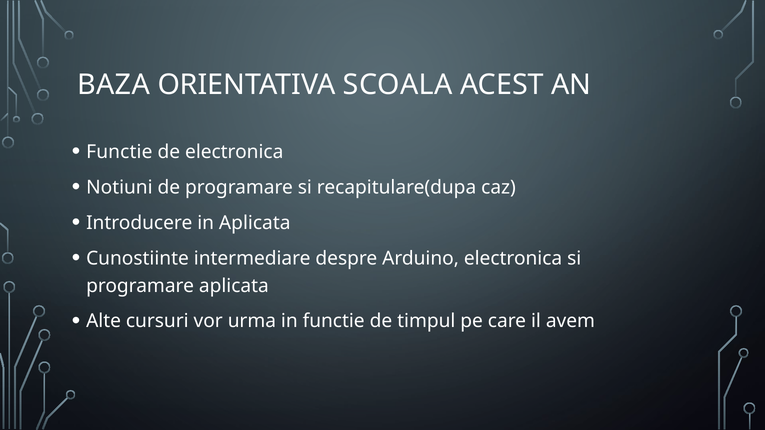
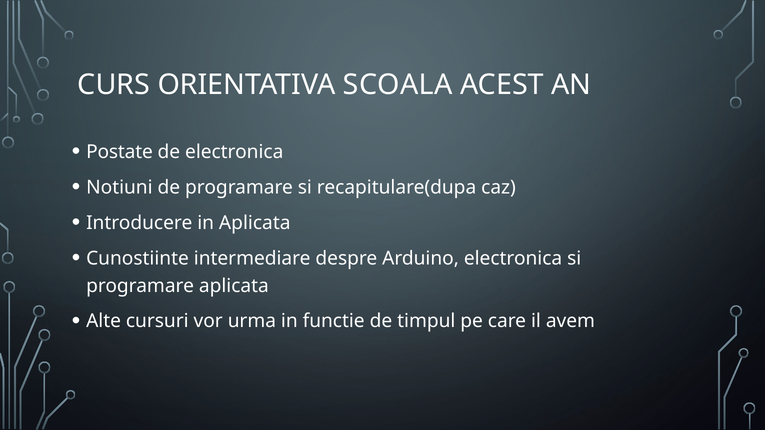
BAZA: BAZA -> CURS
Functie at (119, 152): Functie -> Postate
